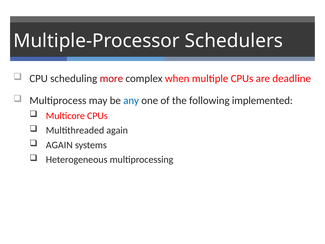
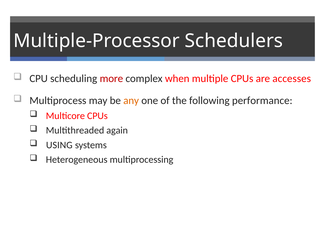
deadline: deadline -> accesses
any colour: blue -> orange
implemented: implemented -> performance
AGAIN at (59, 145): AGAIN -> USING
